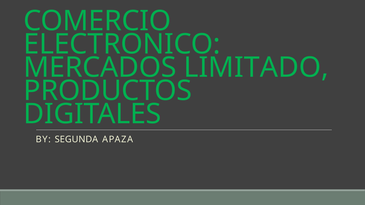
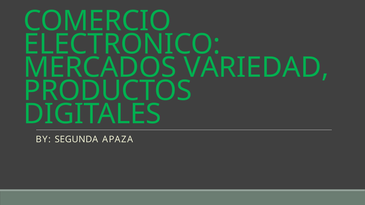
LIMITADO: LIMITADO -> VARIEDAD
